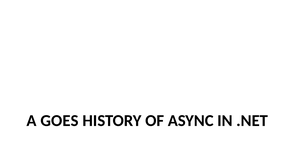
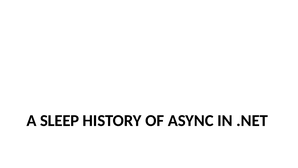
GOES: GOES -> SLEEP
